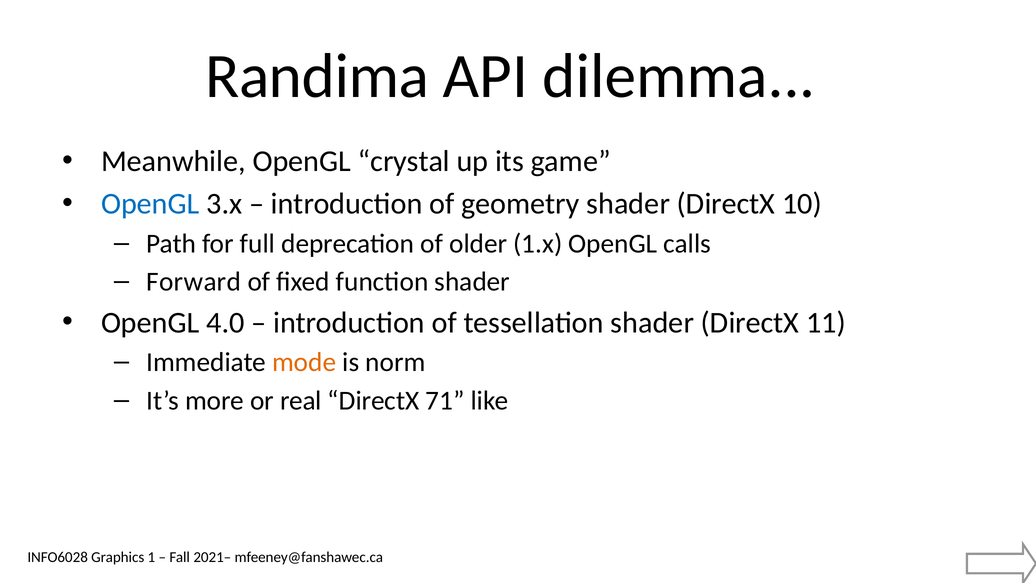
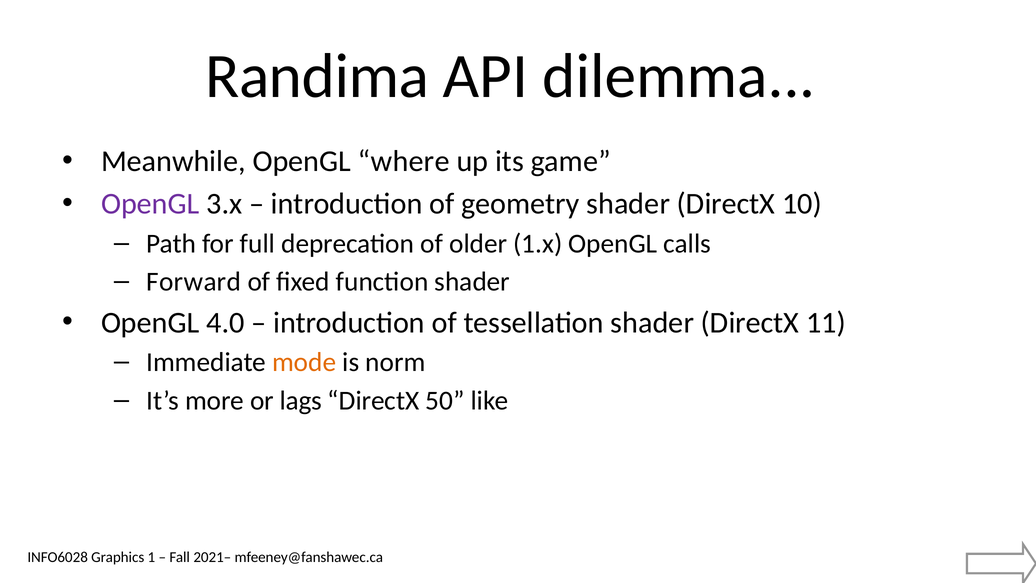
crystal: crystal -> where
OpenGL at (150, 204) colour: blue -> purple
real: real -> lags
71: 71 -> 50
